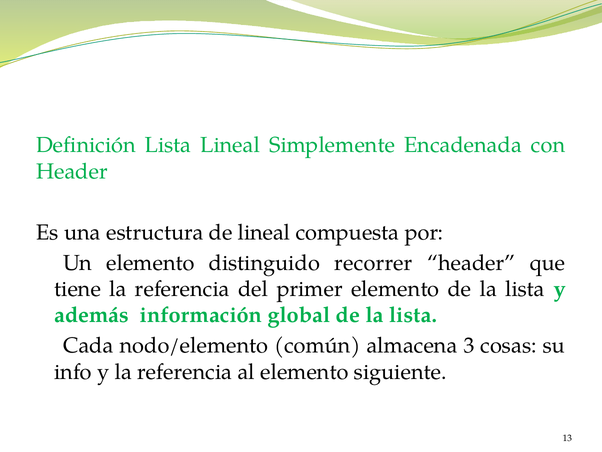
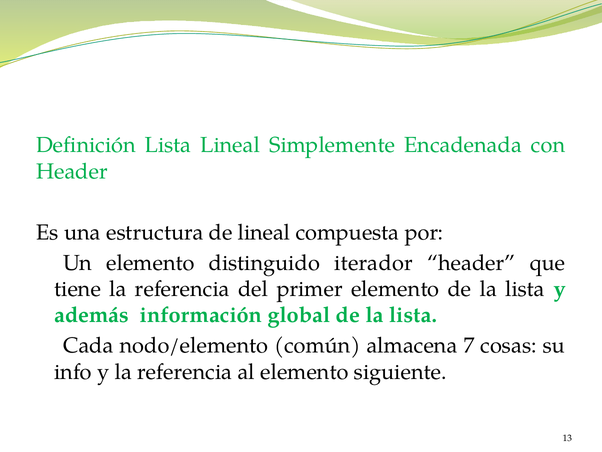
recorrer: recorrer -> iterador
3: 3 -> 7
